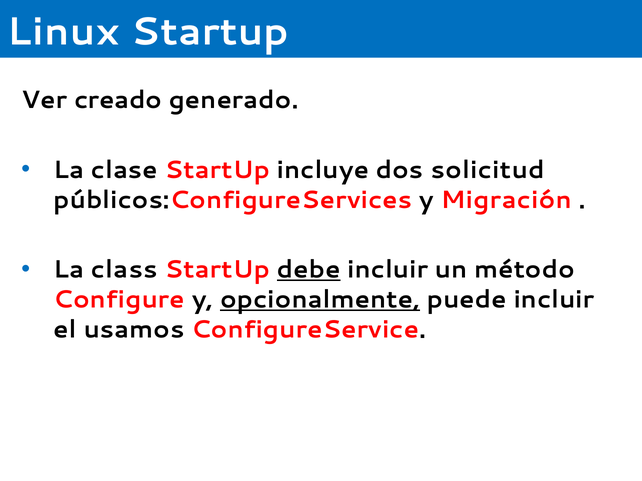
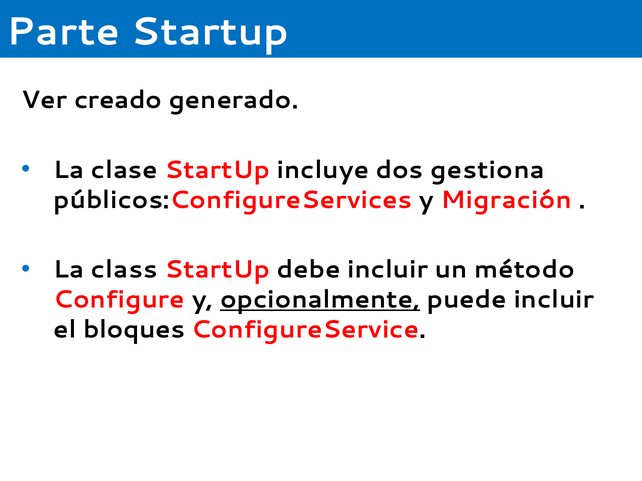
Linux: Linux -> Parte
solicitud: solicitud -> gestiona
debe underline: present -> none
usamos: usamos -> bloques
